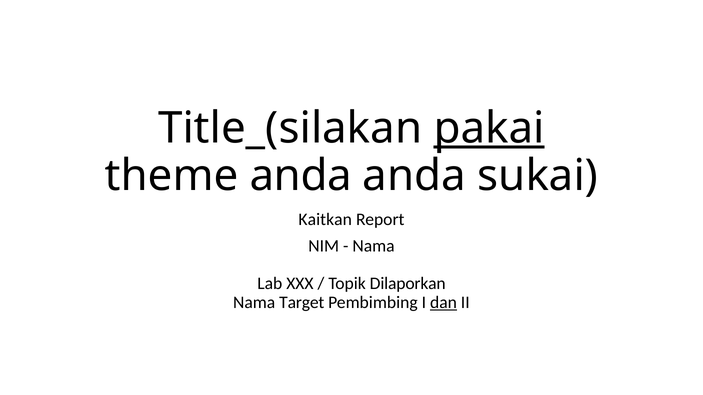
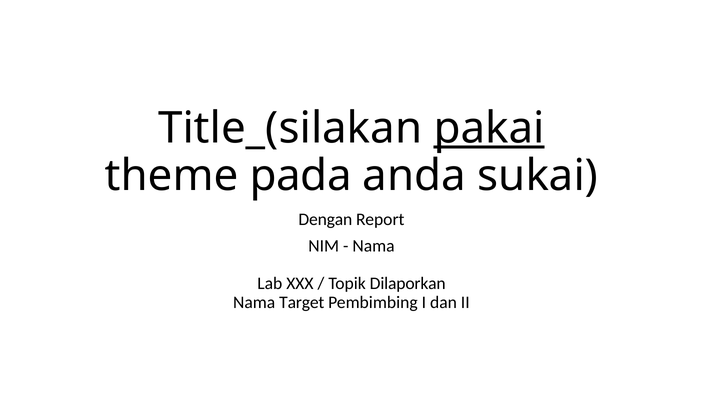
theme anda: anda -> pada
Kaitkan: Kaitkan -> Dengan
dan underline: present -> none
